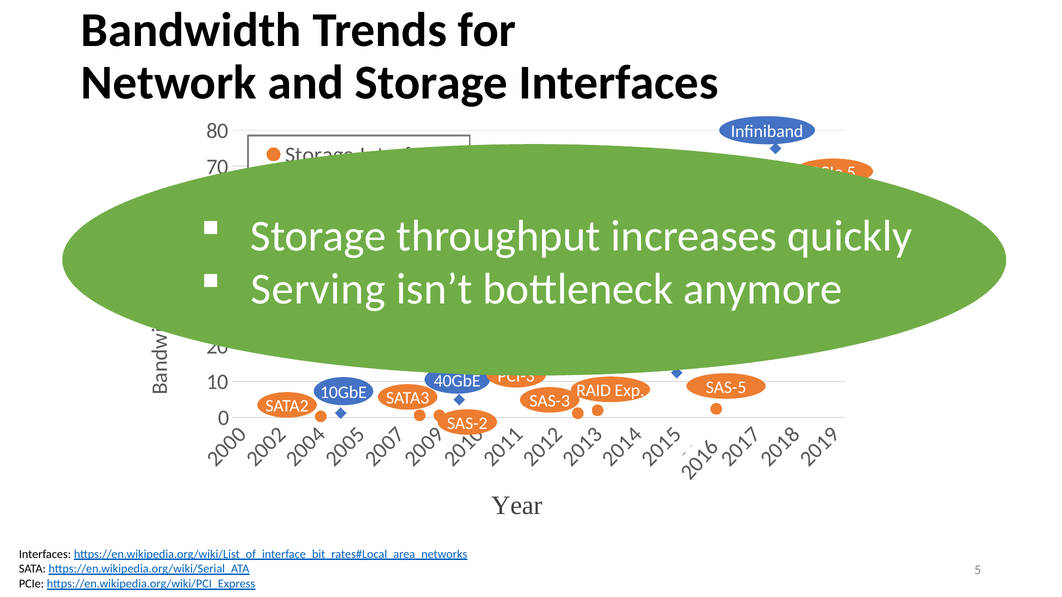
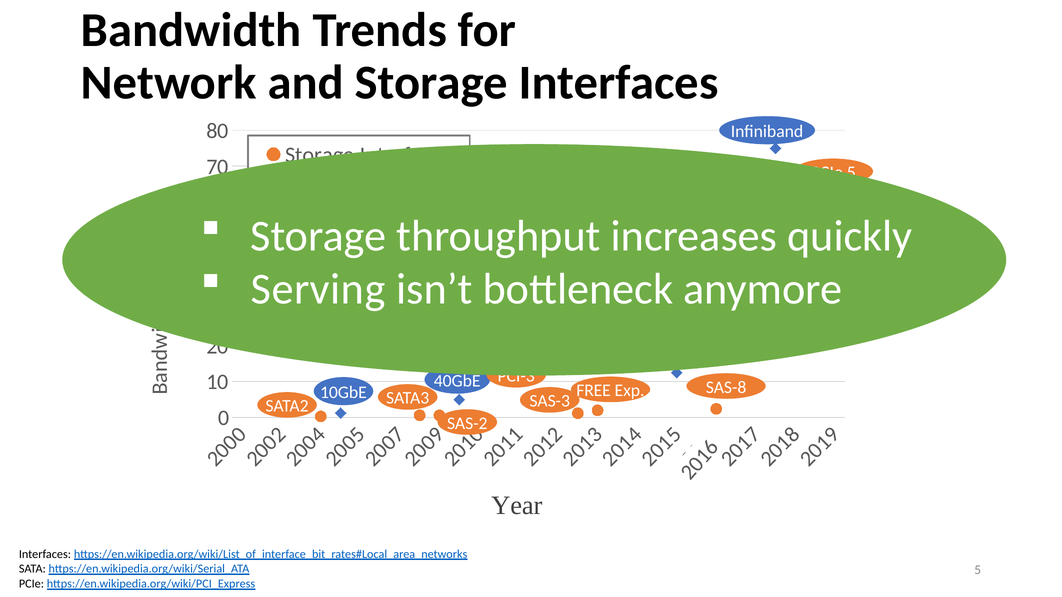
RAID: RAID -> FREE
SAS-5: SAS-5 -> SAS-8
